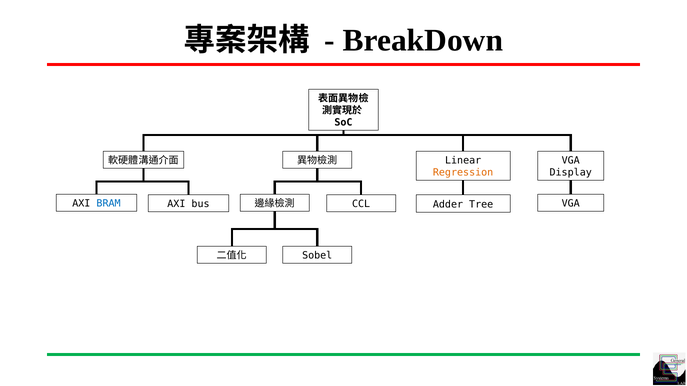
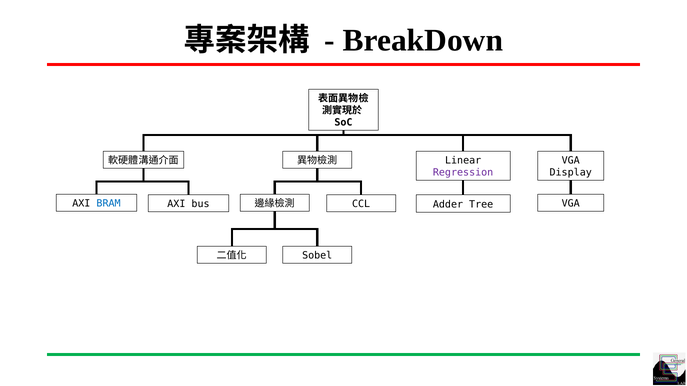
Regression colour: orange -> purple
